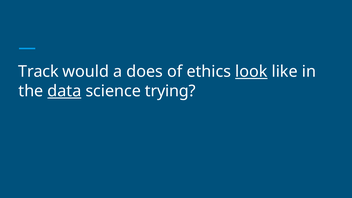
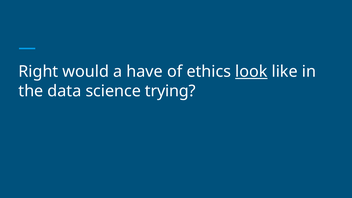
Track: Track -> Right
does: does -> have
data underline: present -> none
